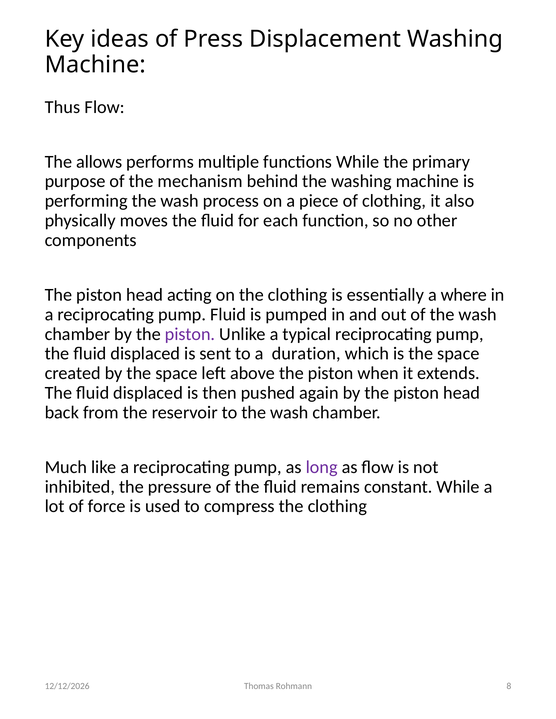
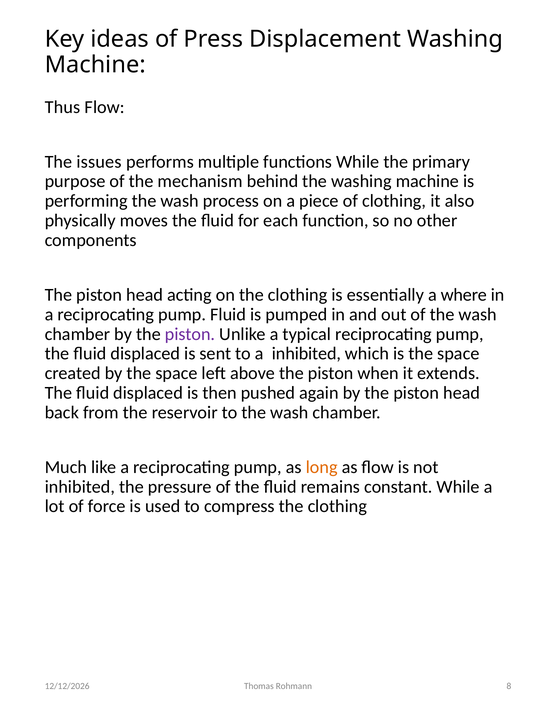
allows: allows -> issues
a duration: duration -> inhibited
long colour: purple -> orange
